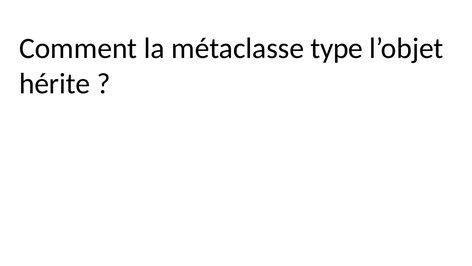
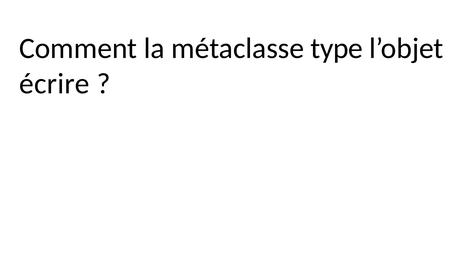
hérite: hérite -> écrire
